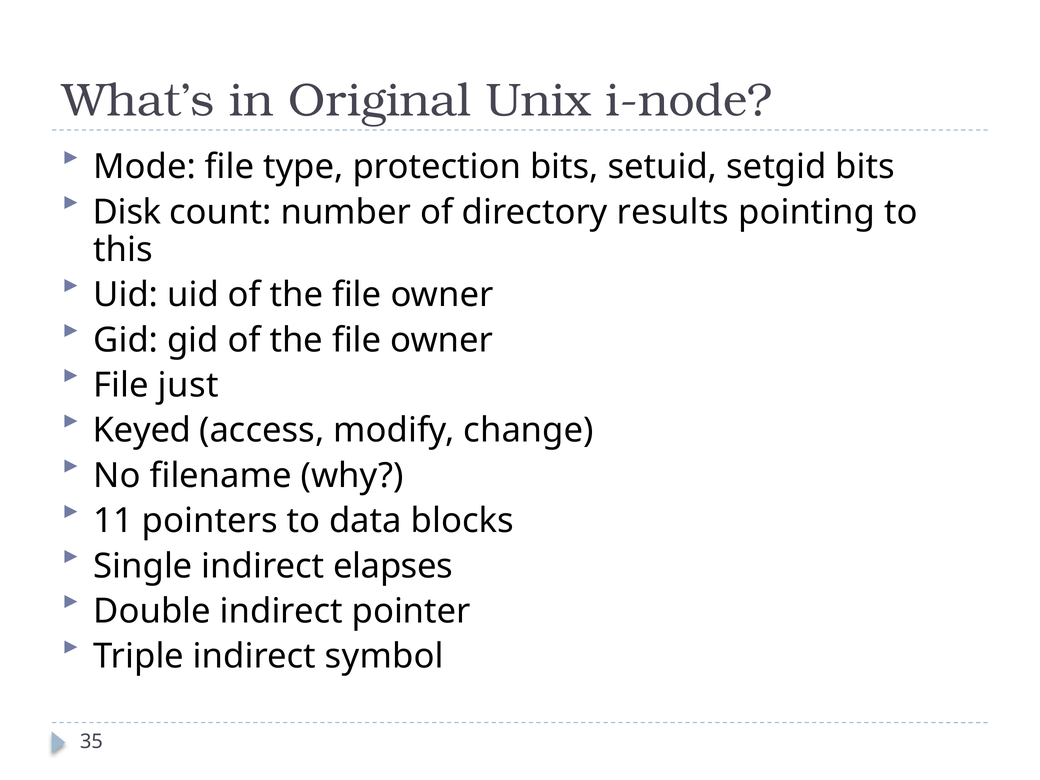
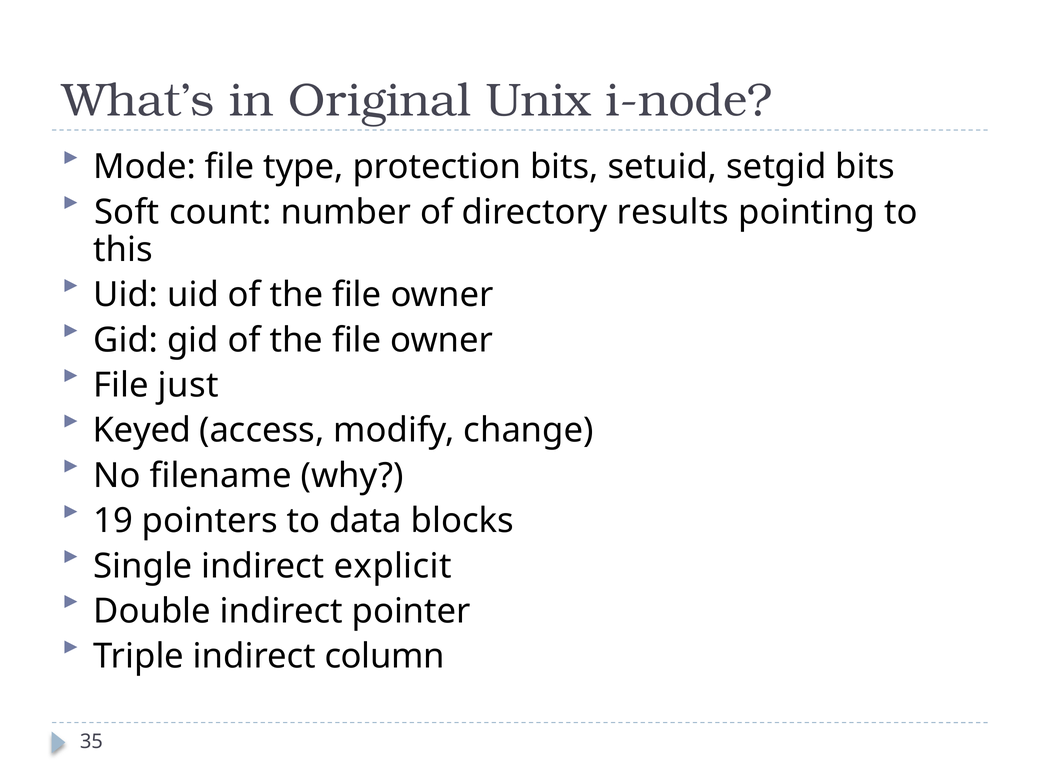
Disk: Disk -> Soft
11: 11 -> 19
elapses: elapses -> explicit
symbol: symbol -> column
